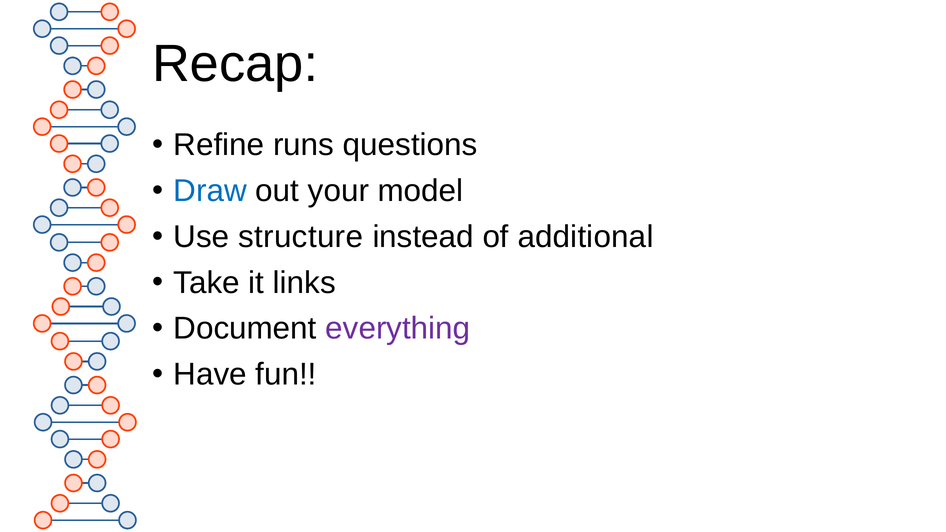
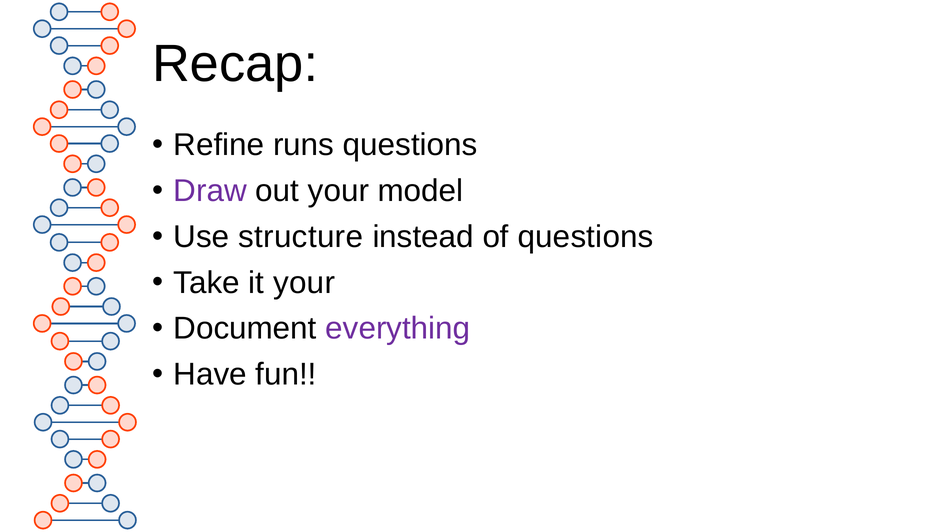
Draw colour: blue -> purple
of additional: additional -> questions
it links: links -> your
